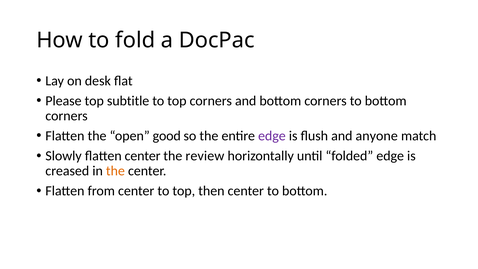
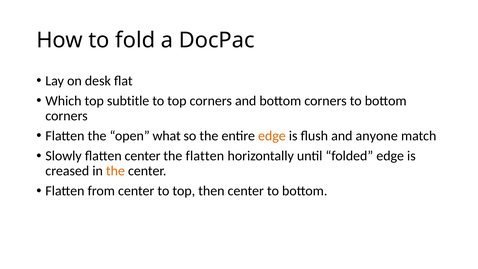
Please: Please -> Which
good: good -> what
edge at (272, 136) colour: purple -> orange
the review: review -> flatten
